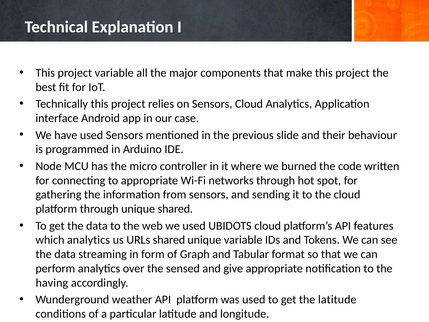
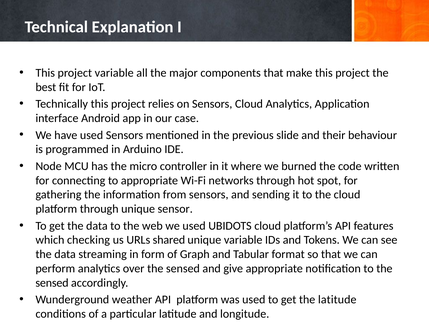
unique shared: shared -> sensor
which analytics: analytics -> checking
having at (52, 283): having -> sensed
